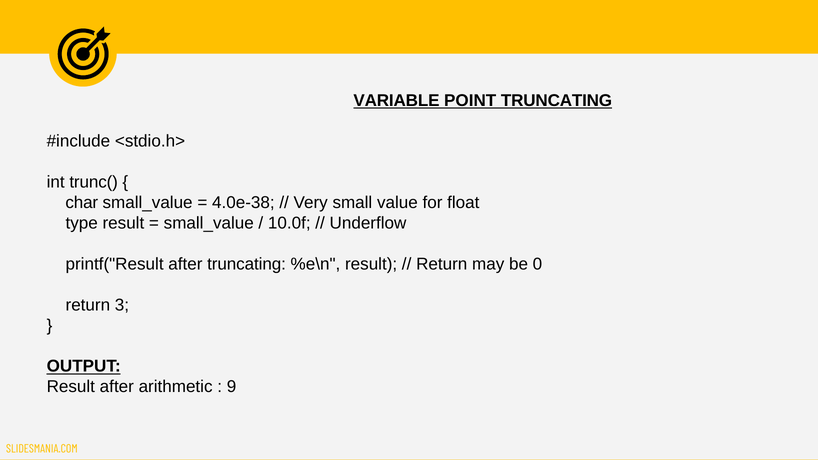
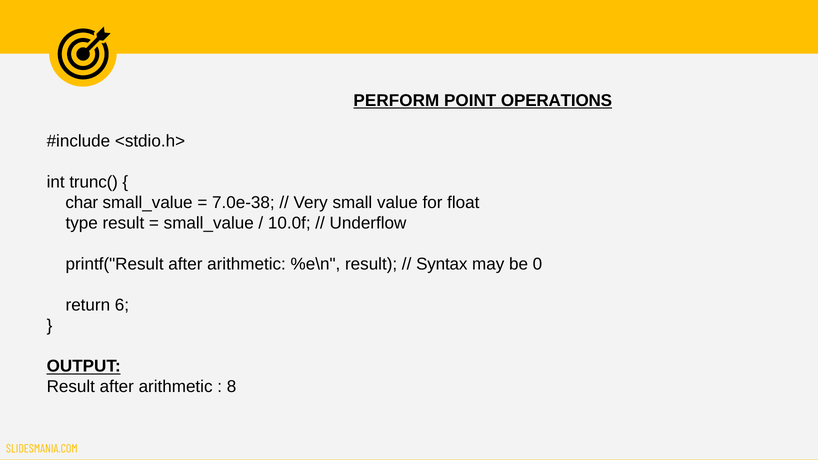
VARIABLE: VARIABLE -> PERFORM
POINT TRUNCATING: TRUNCATING -> OPERATIONS
4.0e-38: 4.0e-38 -> 7.0e-38
printf("Result after truncating: truncating -> arithmetic
Return at (442, 264): Return -> Syntax
3: 3 -> 6
9: 9 -> 8
